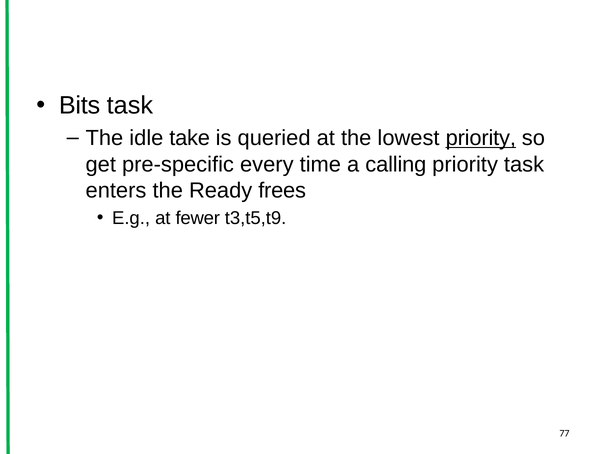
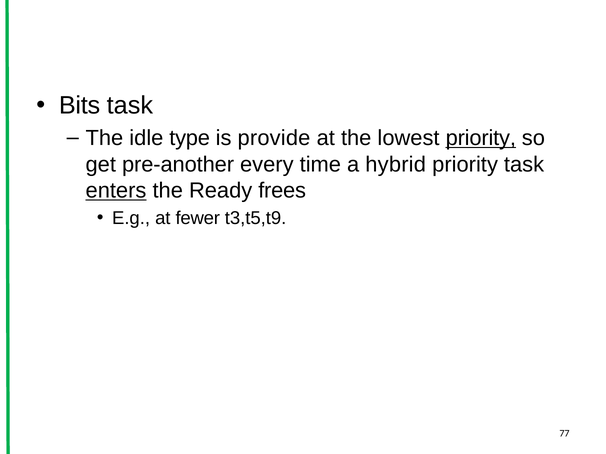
take: take -> type
queried: queried -> provide
pre-specific: pre-specific -> pre-another
calling: calling -> hybrid
enters underline: none -> present
